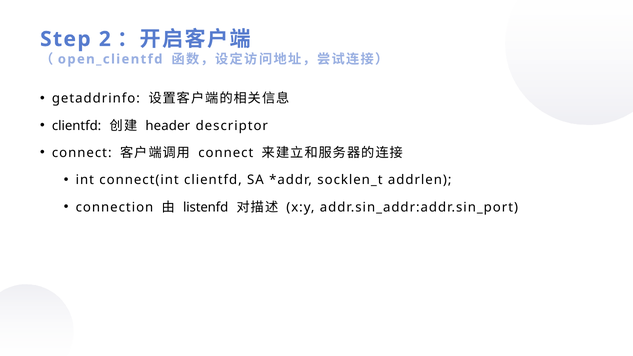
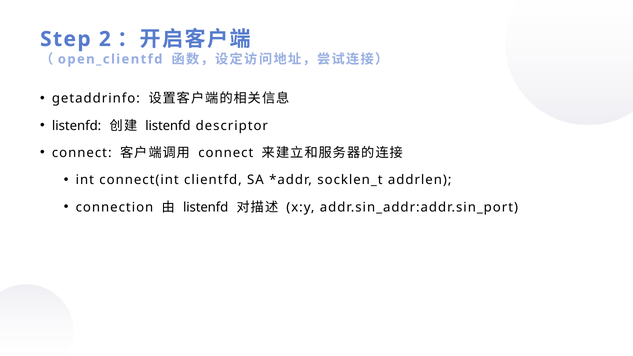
clientfd at (77, 126): clientfd -> listenfd
header at (168, 126): header -> listenfd
